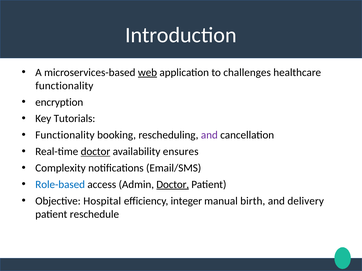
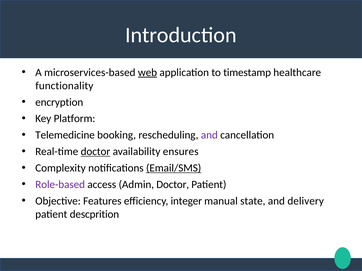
challenges: challenges -> timestamp
Tutorials: Tutorials -> Platform
Functionality at (65, 135): Functionality -> Telemedicine
Email/SMS underline: none -> present
Role-based colour: blue -> purple
Doctor at (173, 185) underline: present -> none
Hospital: Hospital -> Features
birth: birth -> state
reschedule: reschedule -> descprition
